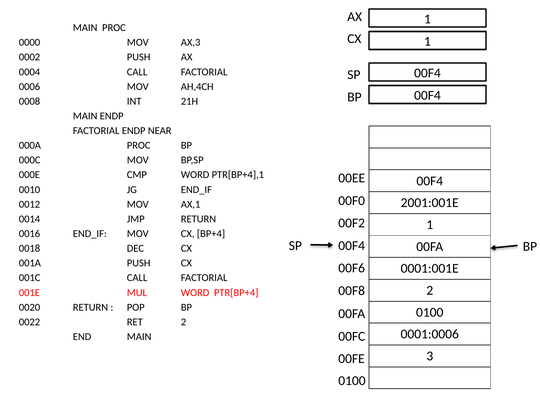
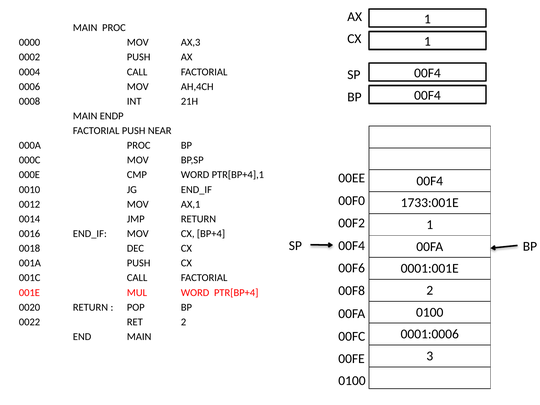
FACTORIAL ENDP: ENDP -> PUSH
2001:001E: 2001:001E -> 1733:001E
